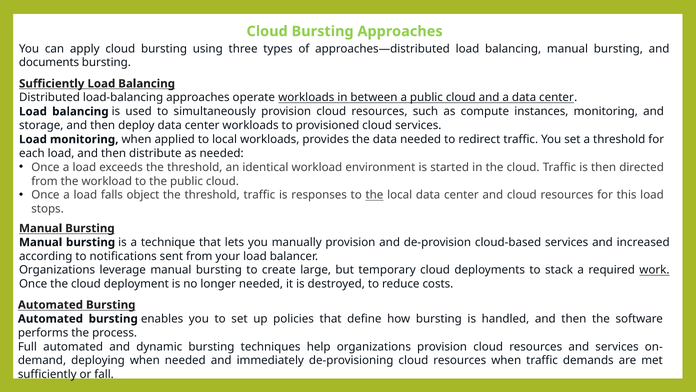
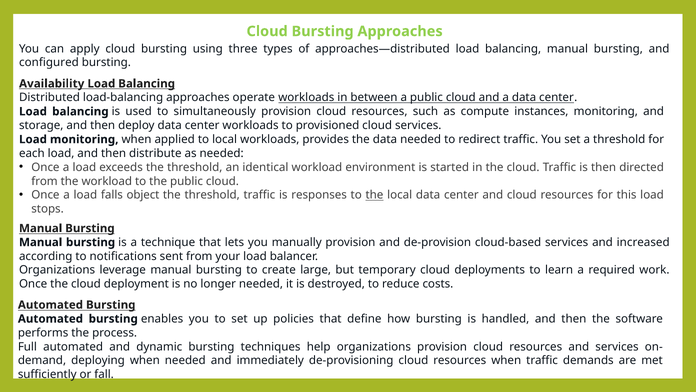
documents: documents -> configured
Sufficiently at (52, 84): Sufficiently -> Availability
stack: stack -> learn
work underline: present -> none
